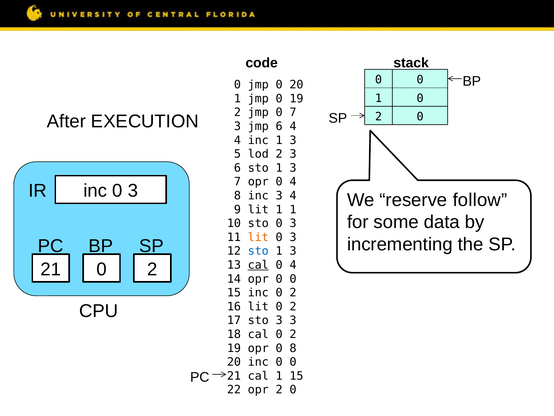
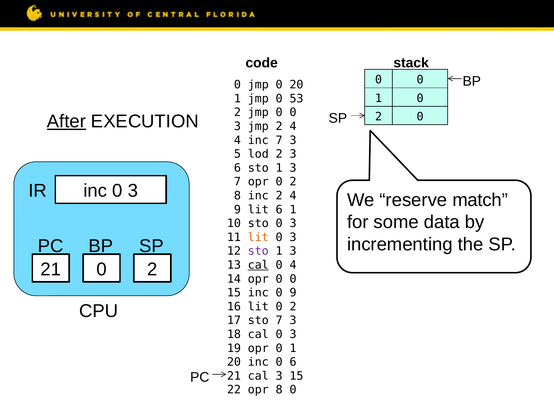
0 19: 19 -> 53
jmp 0 7: 7 -> 0
After underline: none -> present
jmp 6: 6 -> 2
inc 1: 1 -> 7
opr 0 4: 4 -> 2
inc 3: 3 -> 2
follow: follow -> match
lit 1: 1 -> 6
sto at (258, 251) colour: blue -> purple
inc 0 2: 2 -> 9
sto 3: 3 -> 7
cal 0 2: 2 -> 3
opr 0 8: 8 -> 1
inc 0 0: 0 -> 6
cal 1: 1 -> 3
opr 2: 2 -> 8
